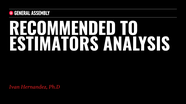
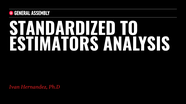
RECOMMENDED: RECOMMENDED -> STANDARDIZED
